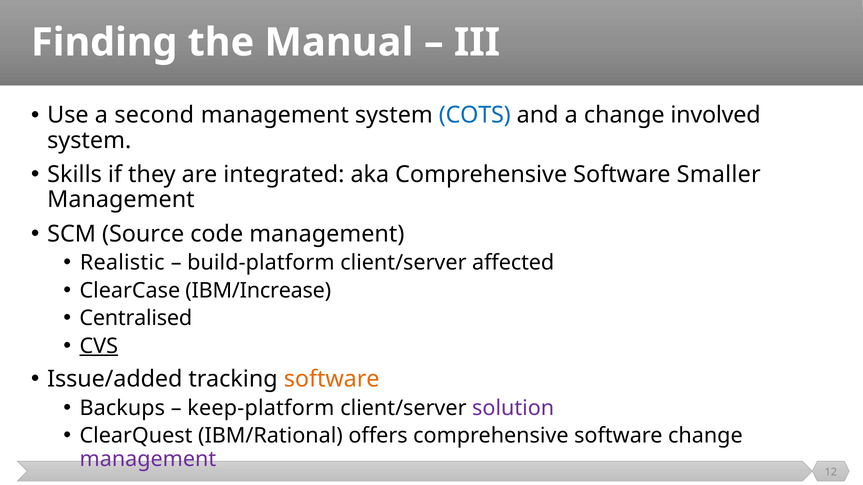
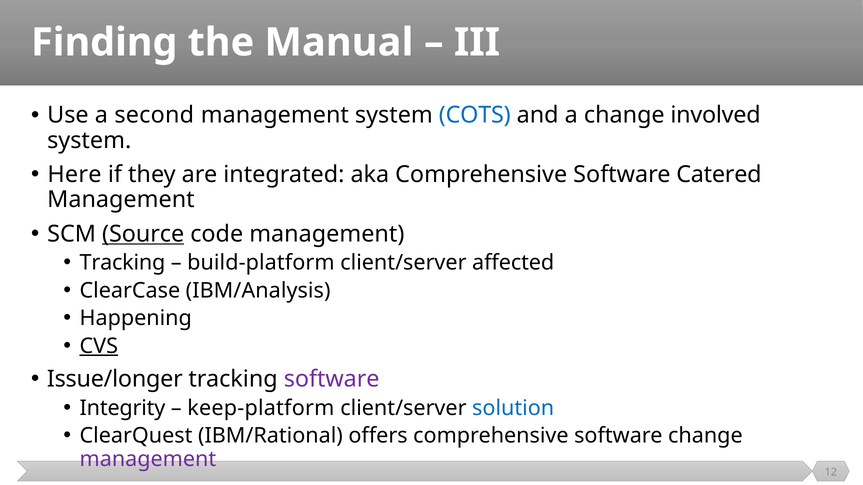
Skills: Skills -> Here
Smaller: Smaller -> Catered
Source underline: none -> present
Realistic at (122, 263): Realistic -> Tracking
IBM/Increase: IBM/Increase -> IBM/Analysis
Centralised: Centralised -> Happening
Issue/added: Issue/added -> Issue/longer
software at (332, 380) colour: orange -> purple
Backups: Backups -> Integrity
solution colour: purple -> blue
